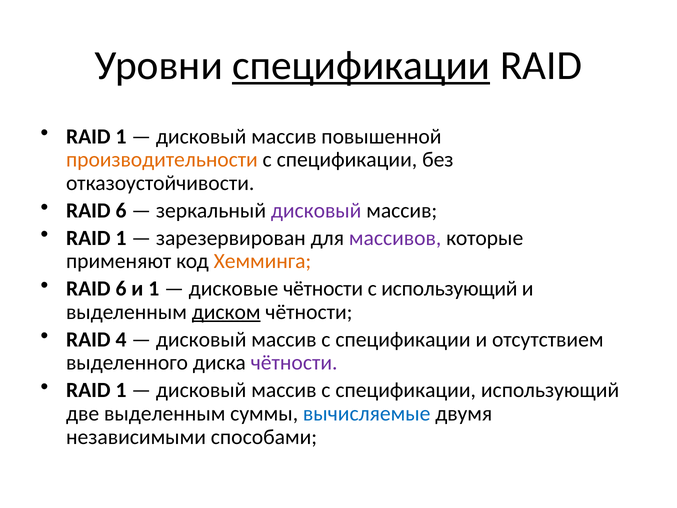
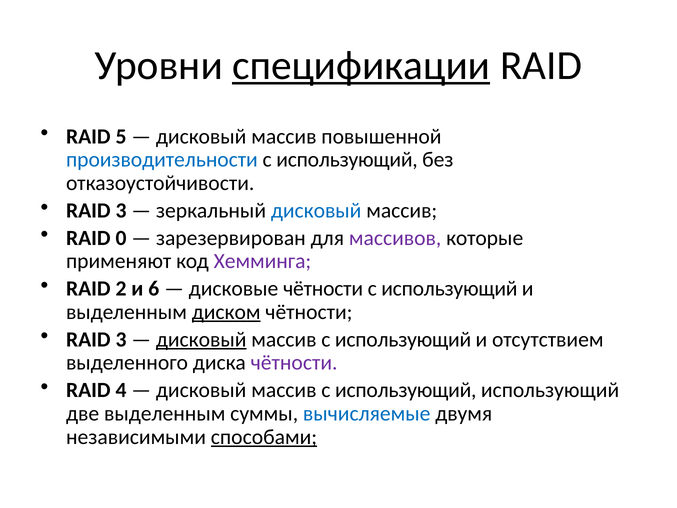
1 at (121, 136): 1 -> 5
производительности colour: orange -> blue
спецификации at (347, 160): спецификации -> использующий
6 at (121, 210): 6 -> 3
дисковый at (316, 210) colour: purple -> blue
1 at (121, 238): 1 -> 0
Хемминга colour: orange -> purple
6 at (121, 289): 6 -> 2
и 1: 1 -> 6
4 at (121, 339): 4 -> 3
дисковый at (201, 339) underline: none -> present
спецификации at (403, 339): спецификации -> использующий
1 at (121, 390): 1 -> 4
спецификации at (406, 390): спецификации -> использующий
способами underline: none -> present
